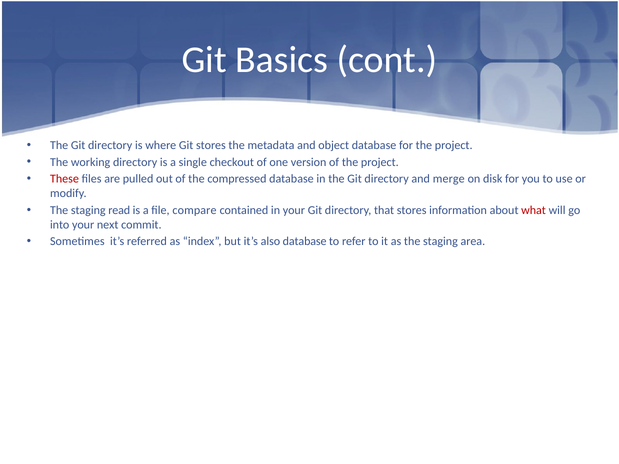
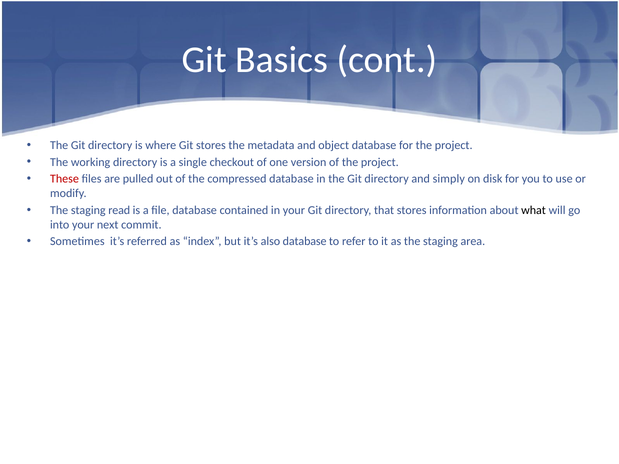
merge: merge -> simply
file compare: compare -> database
what colour: red -> black
